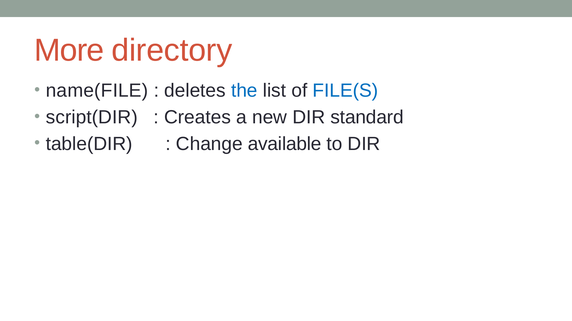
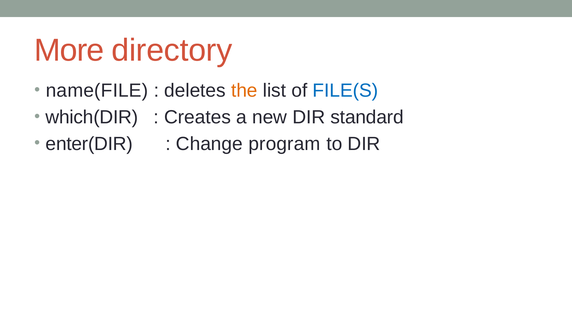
the colour: blue -> orange
script(DIR: script(DIR -> which(DIR
table(DIR: table(DIR -> enter(DIR
available: available -> program
